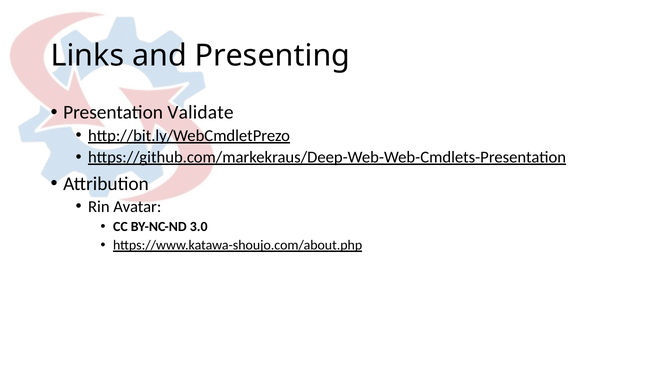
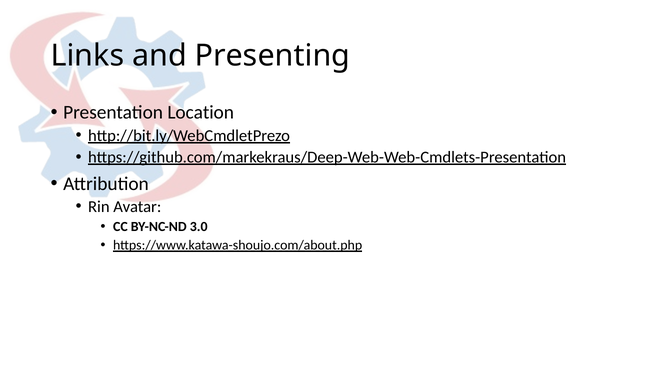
Validate: Validate -> Location
